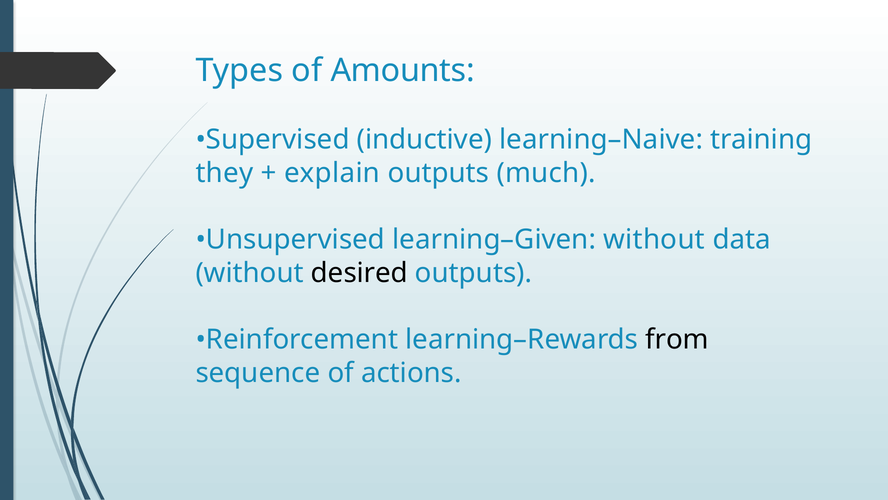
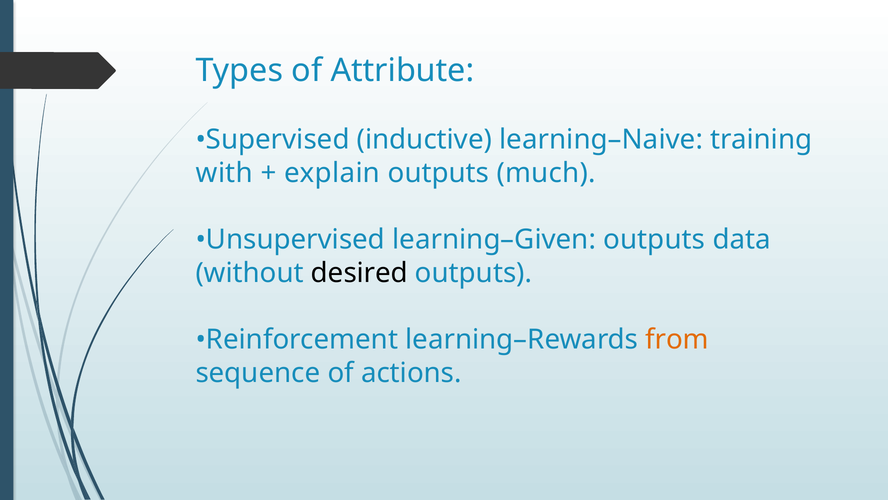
Amounts: Amounts -> Attribute
they: they -> with
learning–Given without: without -> outputs
from colour: black -> orange
